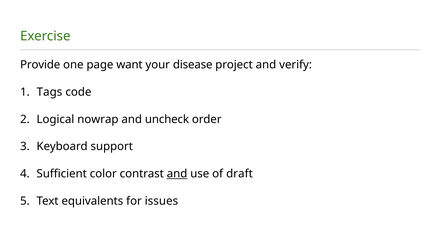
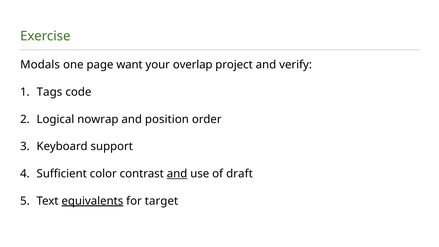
Provide: Provide -> Modals
disease: disease -> overlap
uncheck: uncheck -> position
equivalents underline: none -> present
issues: issues -> target
